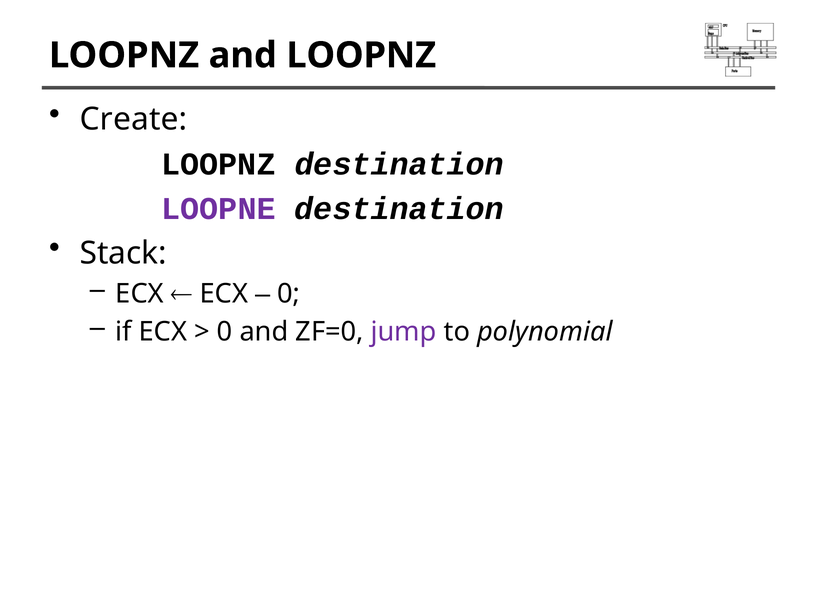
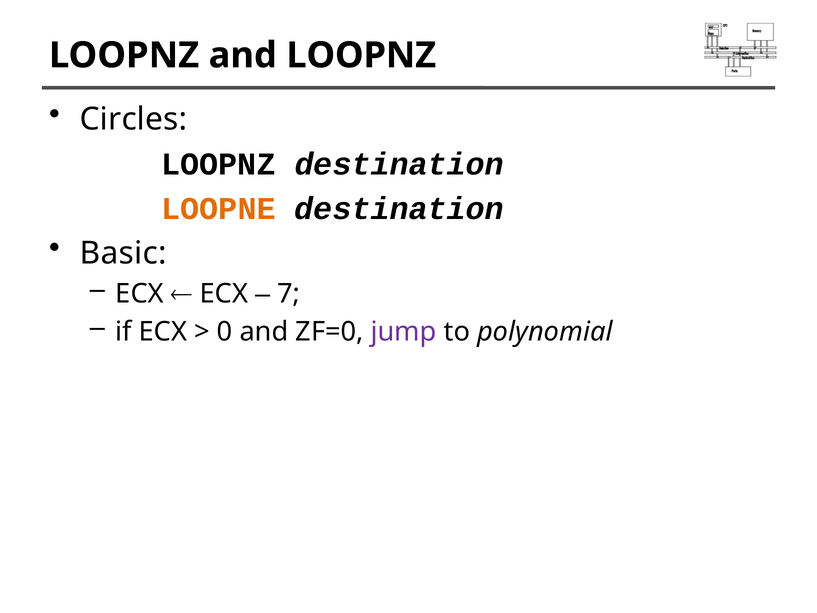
Create: Create -> Circles
LOOPNE colour: purple -> orange
Stack: Stack -> Basic
0 at (289, 294): 0 -> 7
